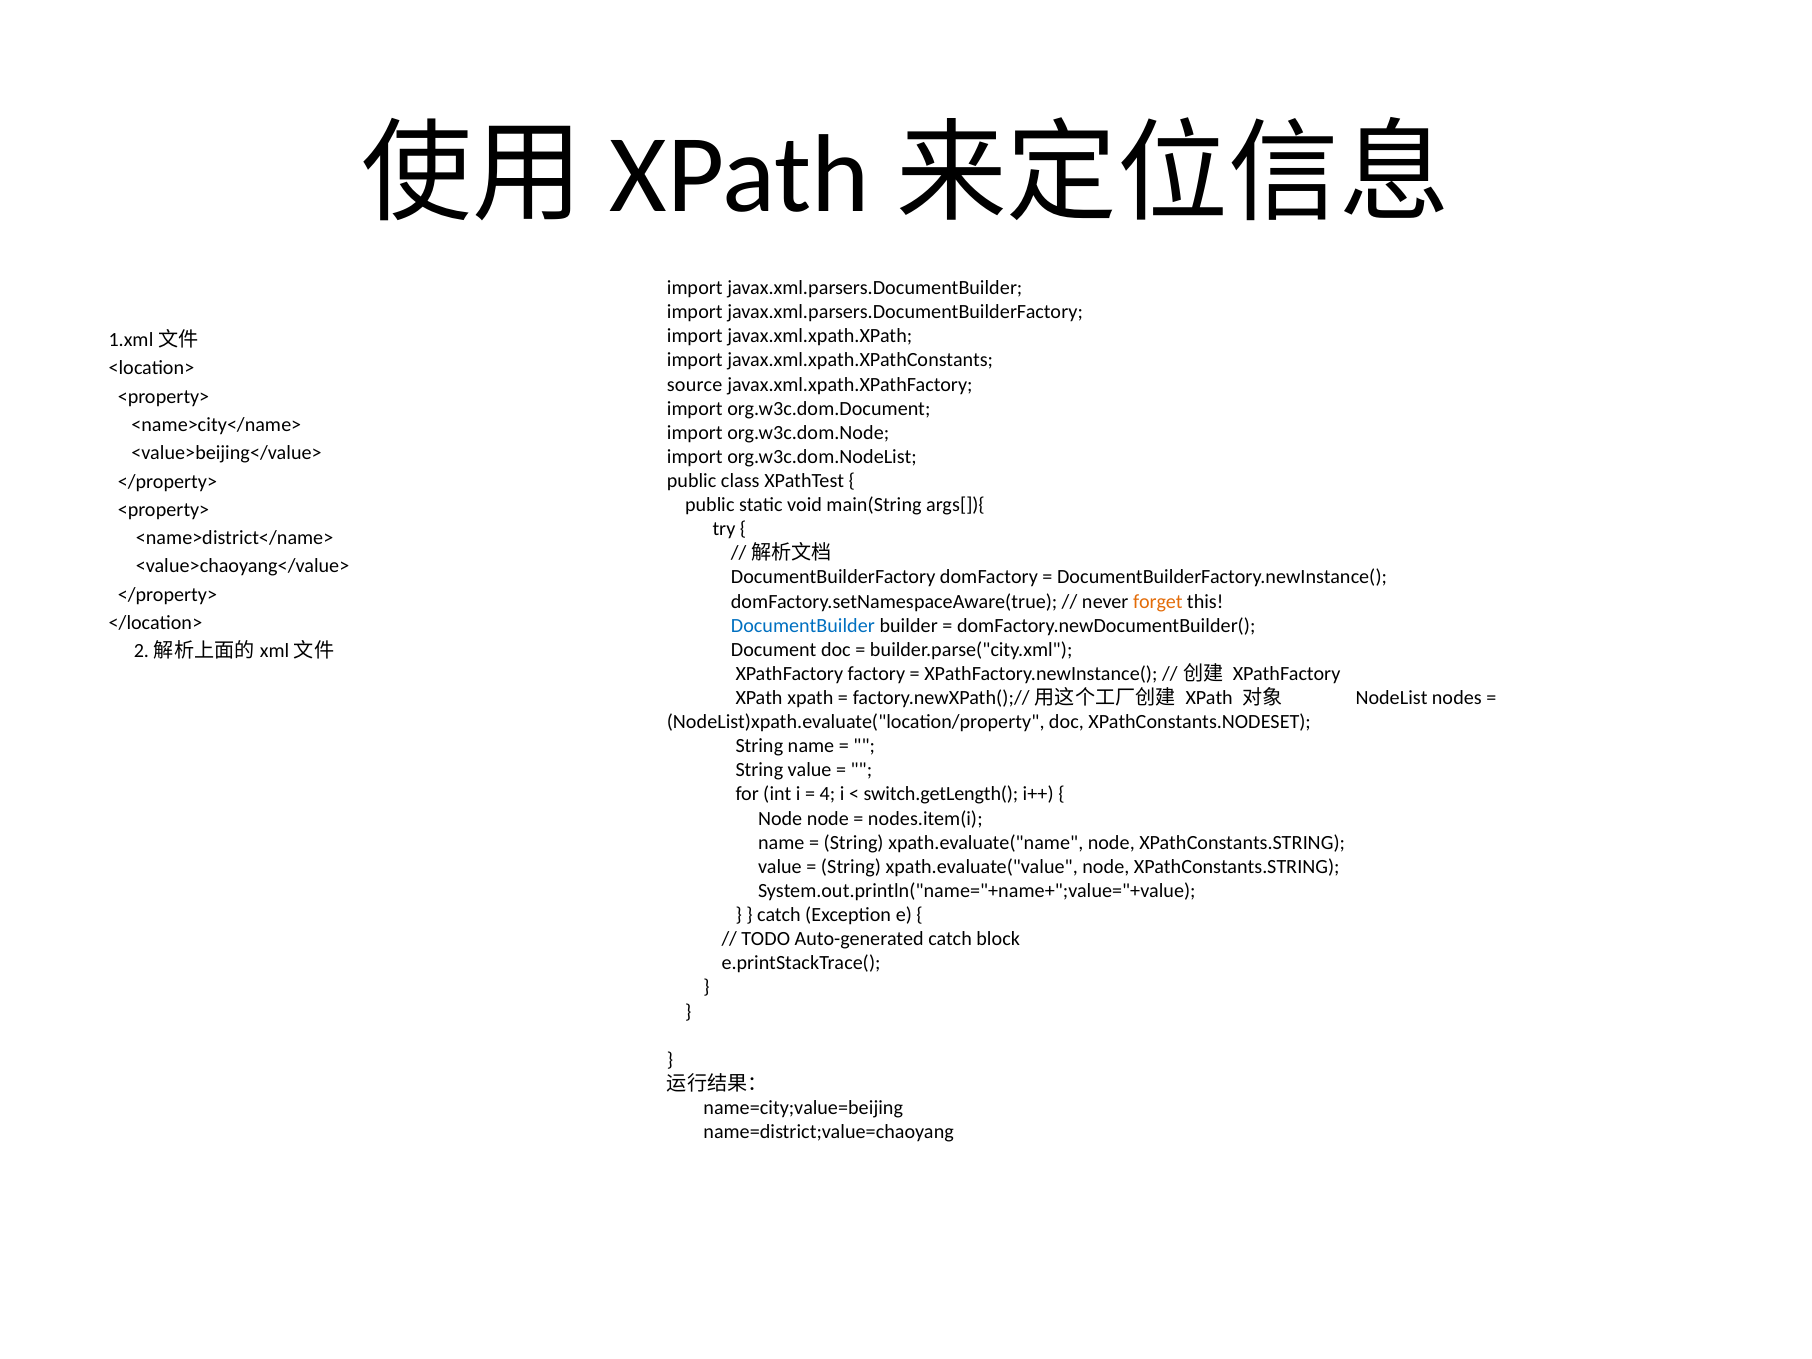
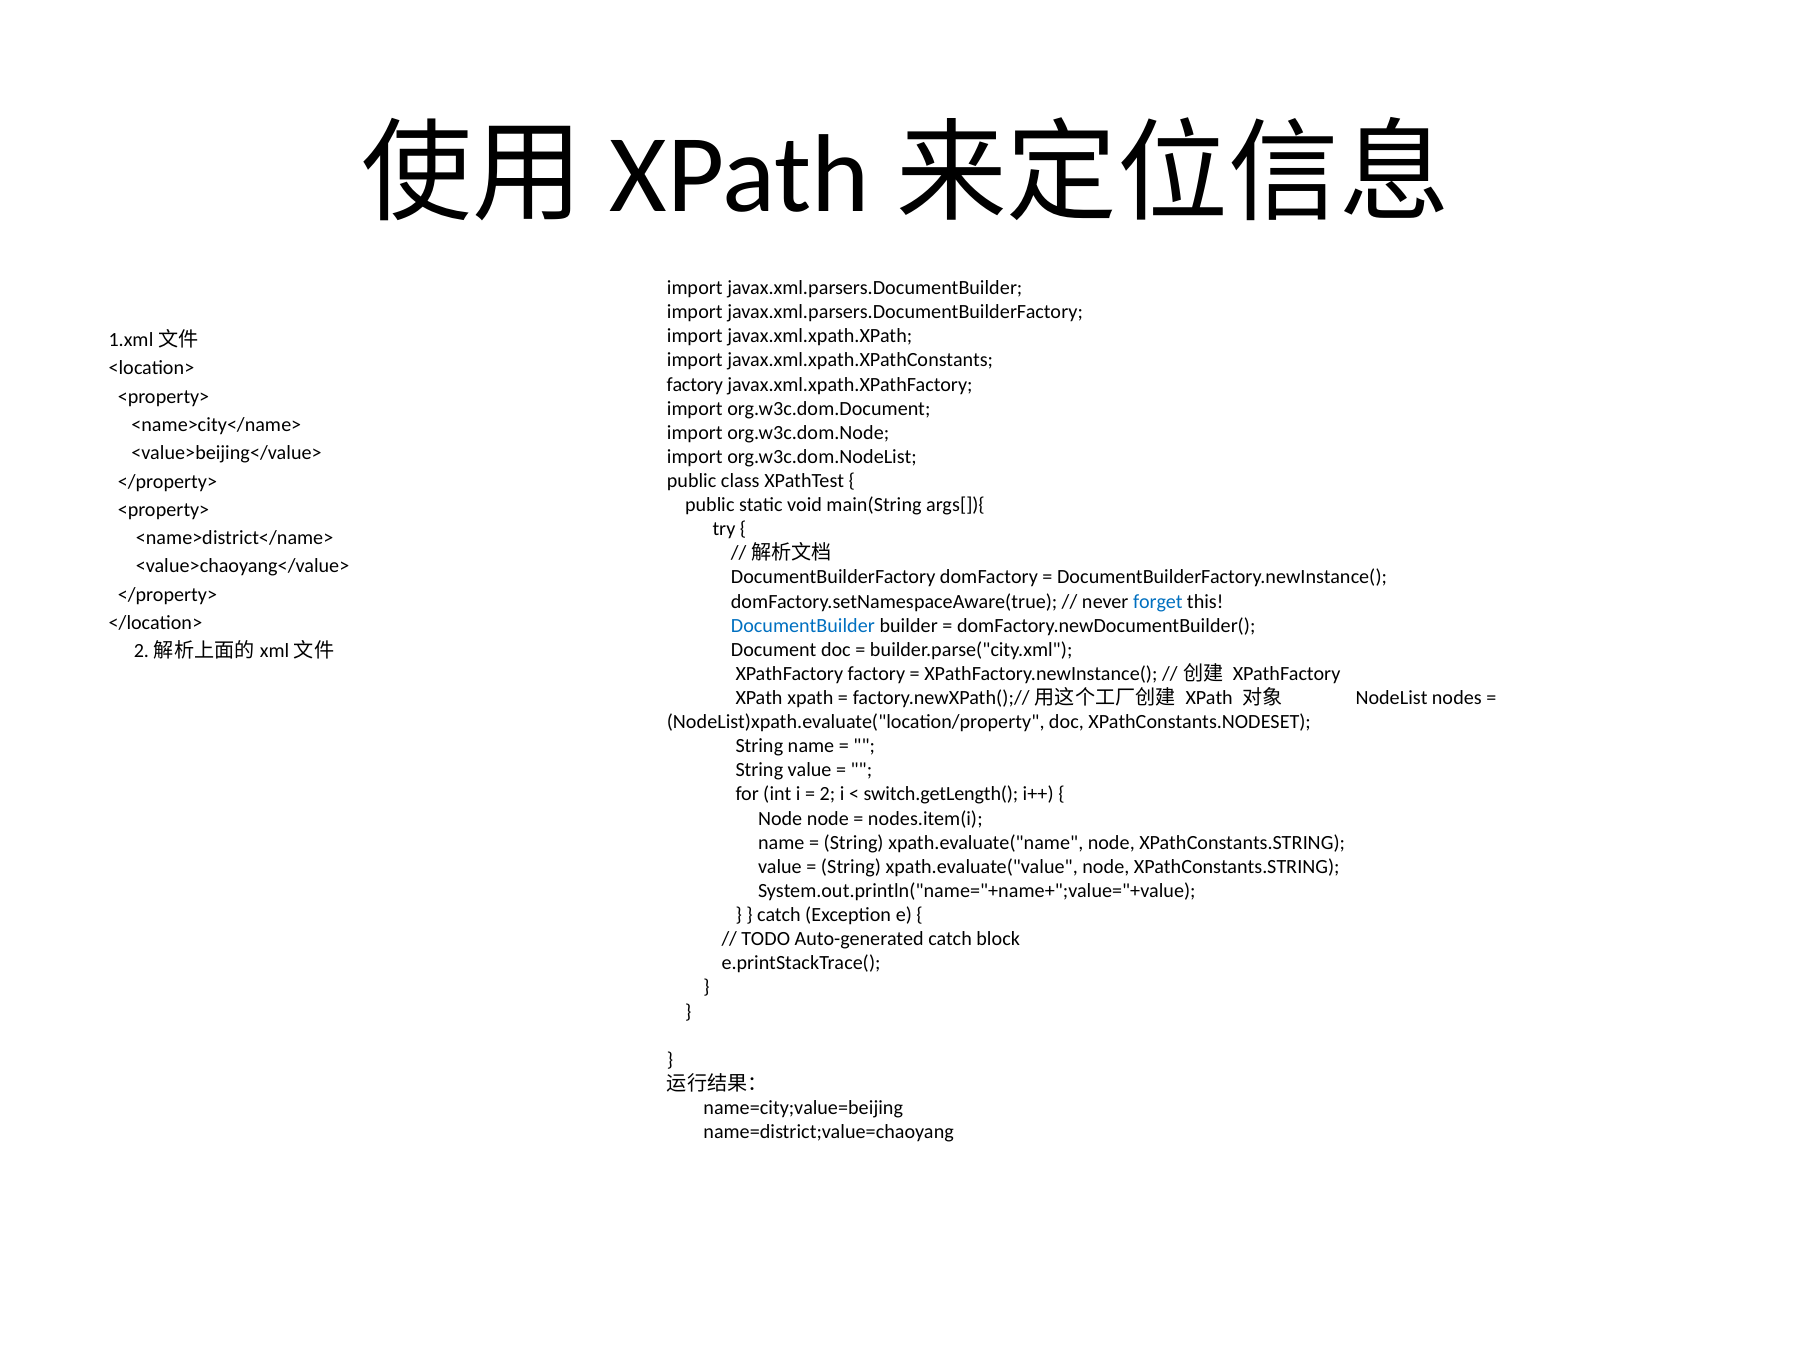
source at (695, 384): source -> factory
forget colour: orange -> blue
4: 4 -> 2
